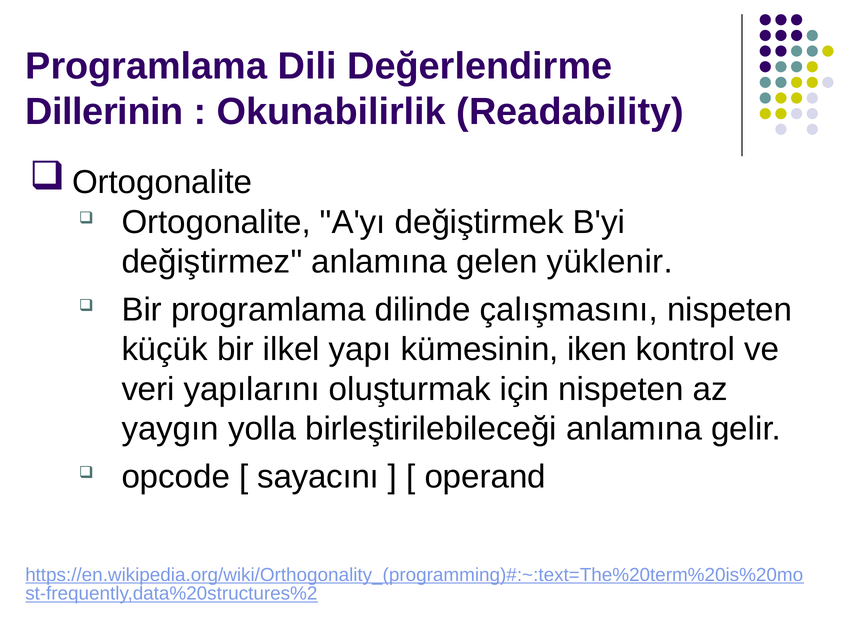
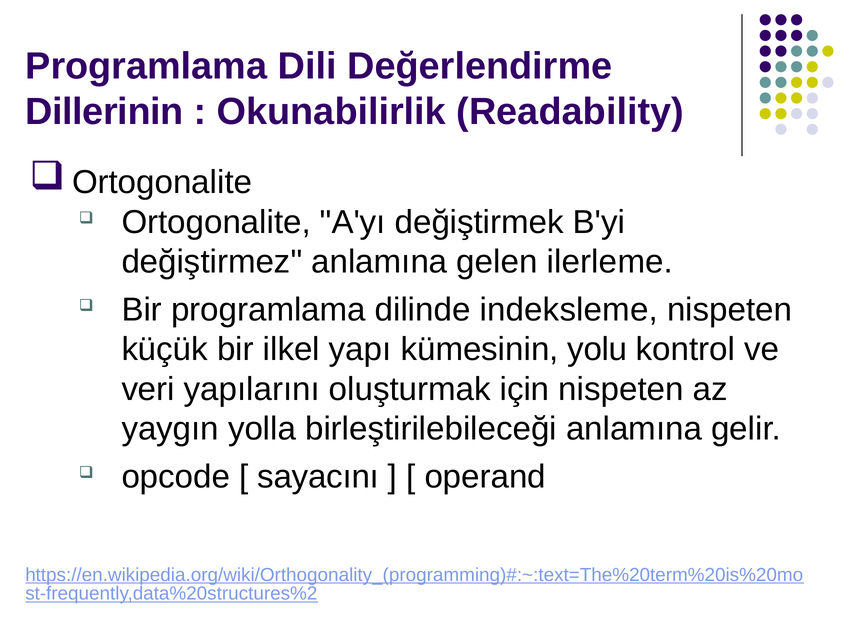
yüklenir: yüklenir -> ilerleme
çalışmasını: çalışmasını -> indeksleme
iken: iken -> yolu
